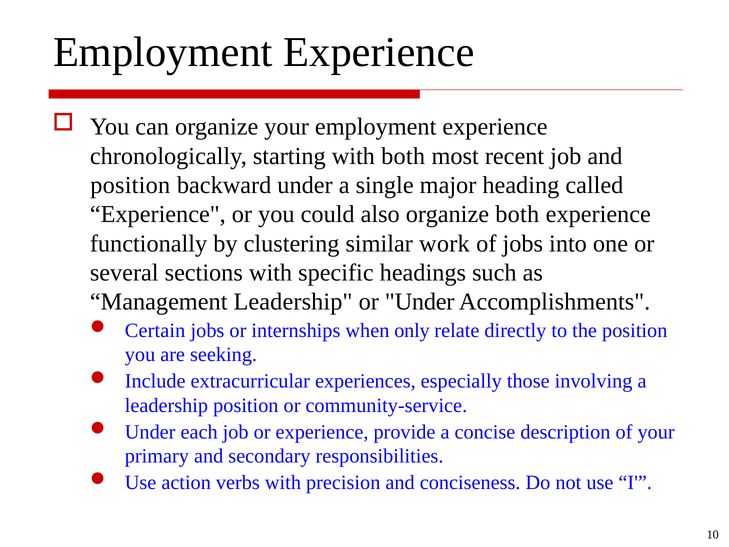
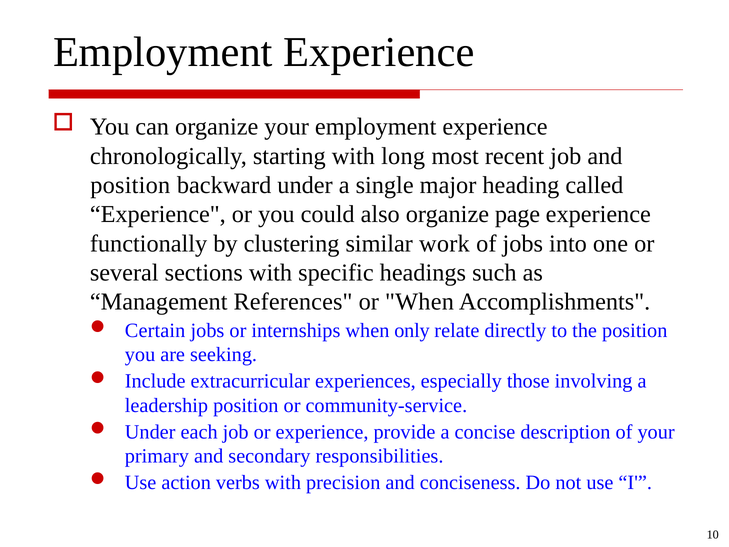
with both: both -> long
organize both: both -> page
Management Leadership: Leadership -> References
or Under: Under -> When
